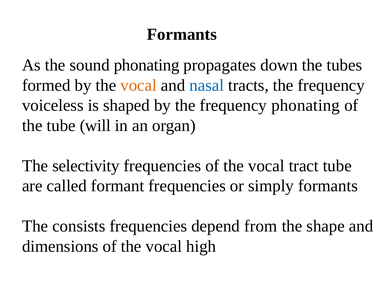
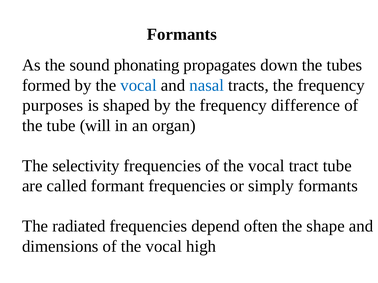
vocal at (139, 85) colour: orange -> blue
voiceless: voiceless -> purposes
frequency phonating: phonating -> difference
consists: consists -> radiated
from: from -> often
